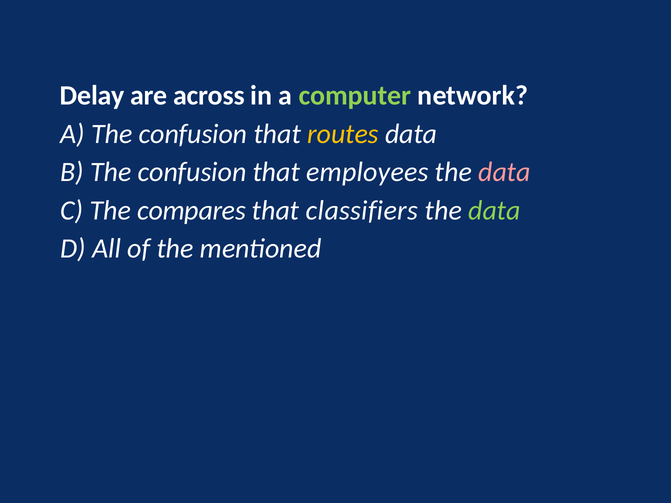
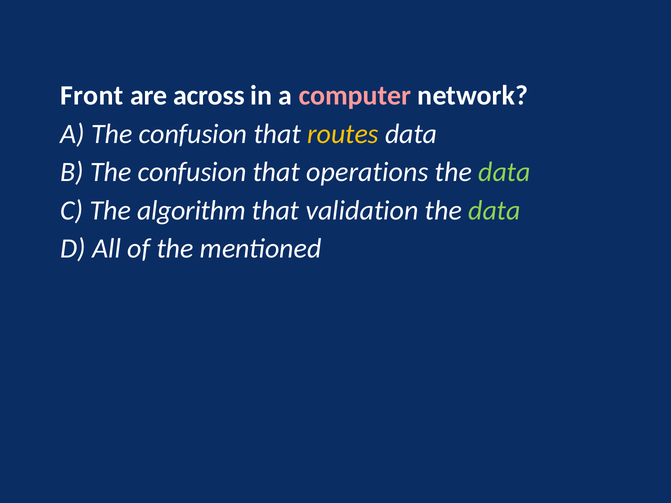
Delay: Delay -> Front
computer colour: light green -> pink
employees: employees -> operations
data at (504, 172) colour: pink -> light green
compares: compares -> algorithm
classifiers: classifiers -> validation
